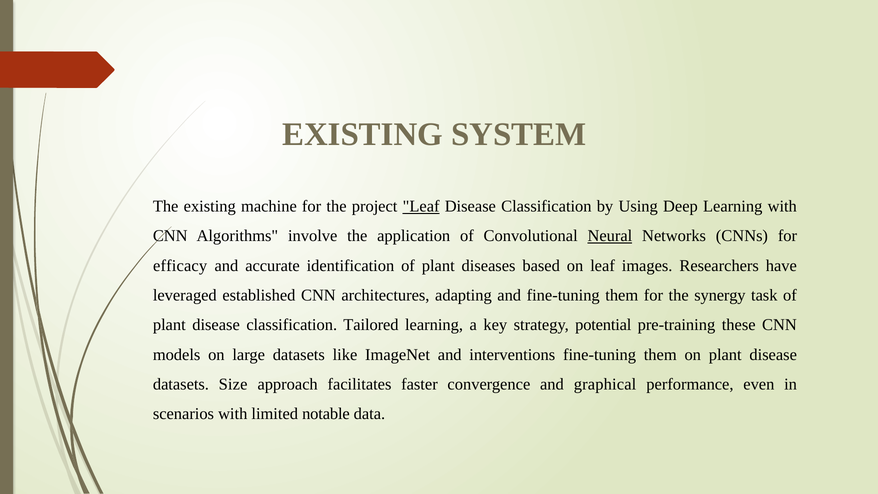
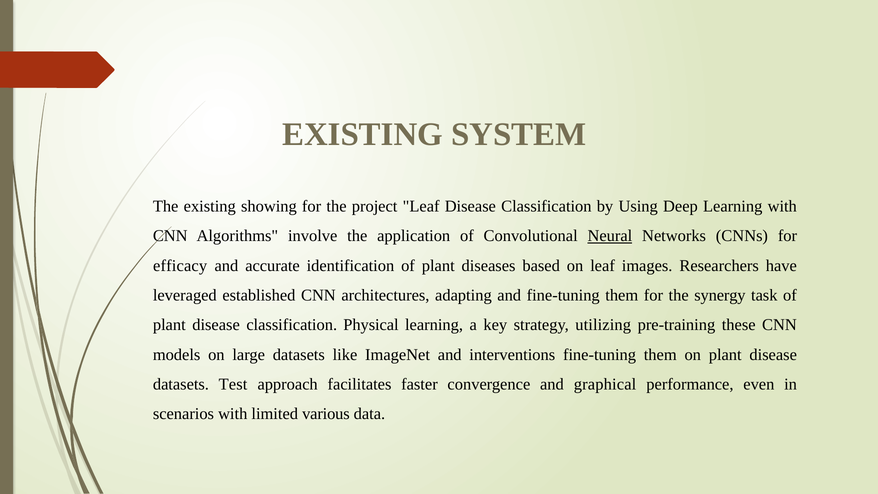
machine: machine -> showing
Leaf at (421, 206) underline: present -> none
Tailored: Tailored -> Physical
potential: potential -> utilizing
Size: Size -> Test
notable: notable -> various
